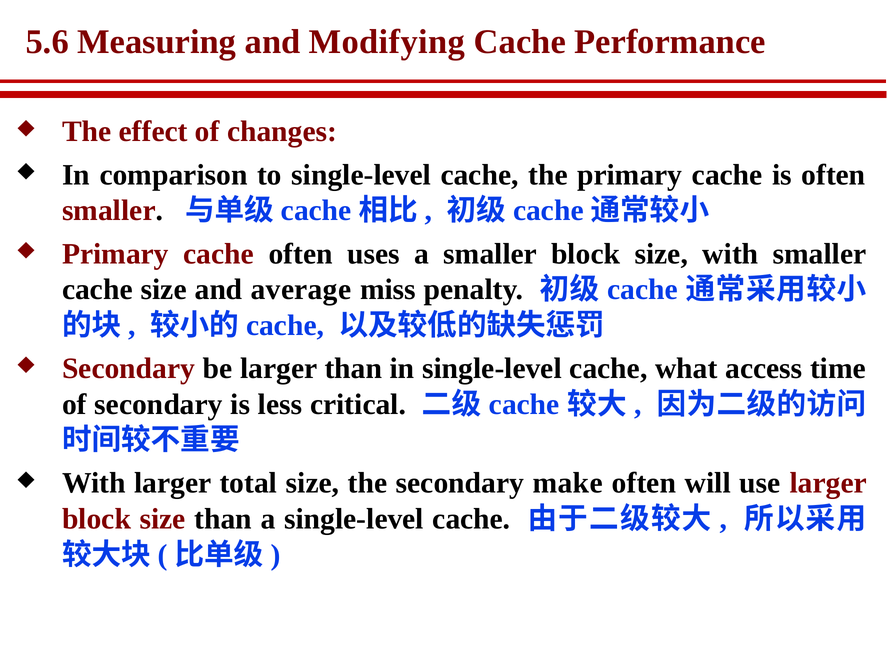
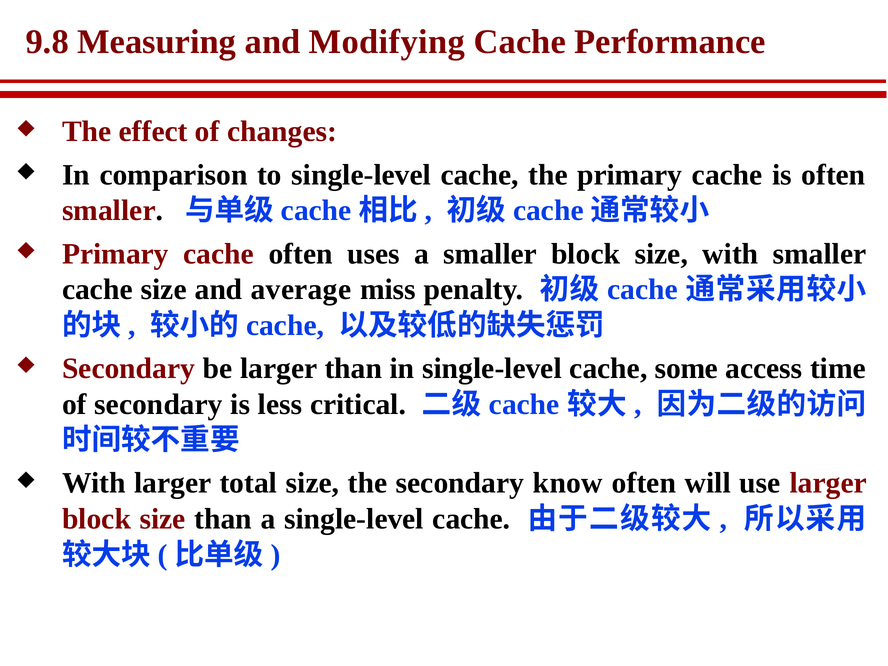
5.6: 5.6 -> 9.8
what: what -> some
make: make -> know
